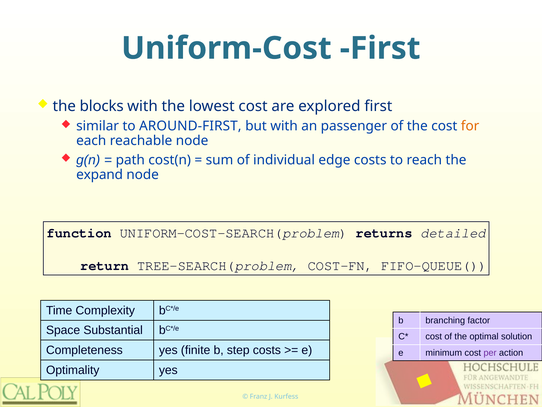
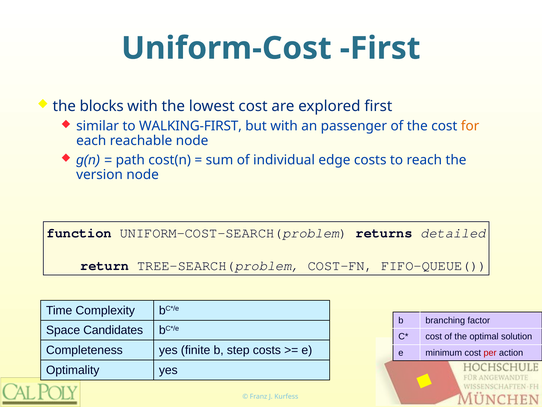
AROUND-FIRST: AROUND-FIRST -> WALKING-FIRST
expand: expand -> version
Substantial: Substantial -> Candidates
per colour: purple -> red
